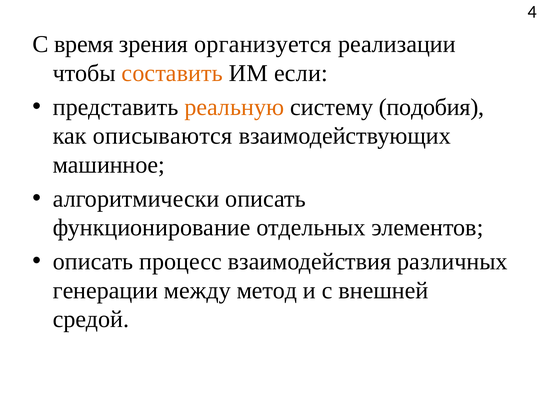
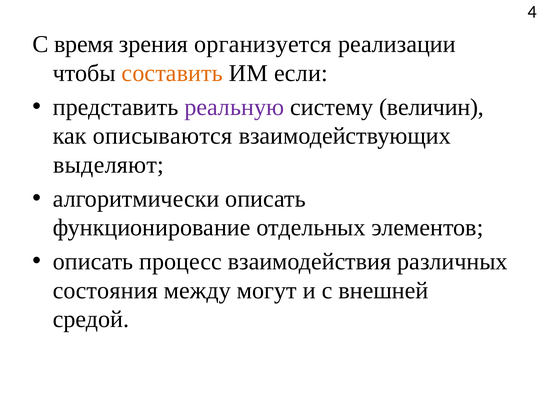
реальную colour: orange -> purple
подобия: подобия -> величин
машинное: машинное -> выделяют
генерации: генерации -> состояния
метод: метод -> могут
